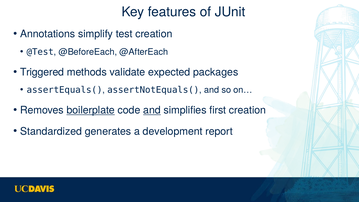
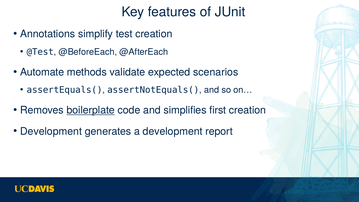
Triggered: Triggered -> Automate
packages: packages -> scenarios
and at (152, 110) underline: present -> none
Standardized at (51, 131): Standardized -> Development
